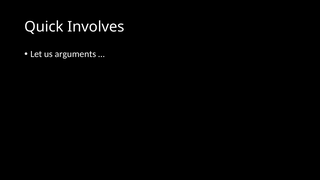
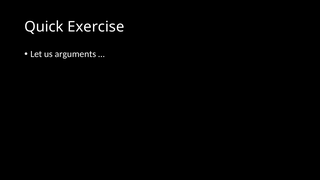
Involves: Involves -> Exercise
